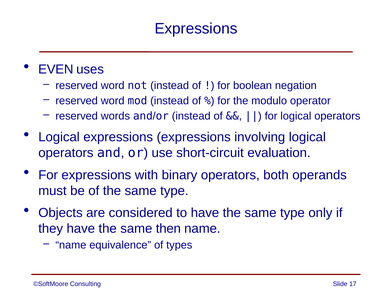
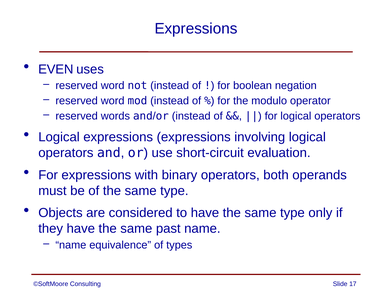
then: then -> past
